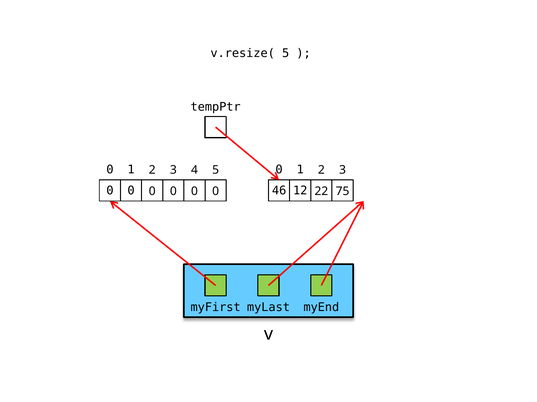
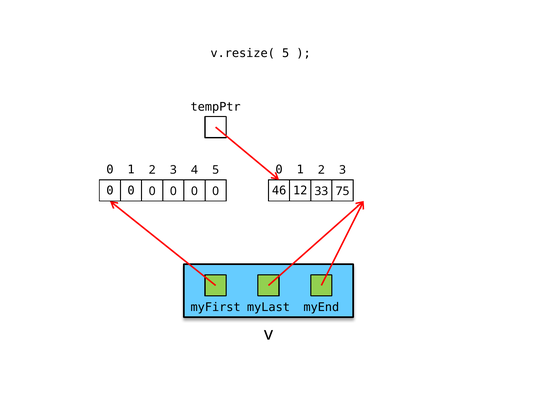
22: 22 -> 33
